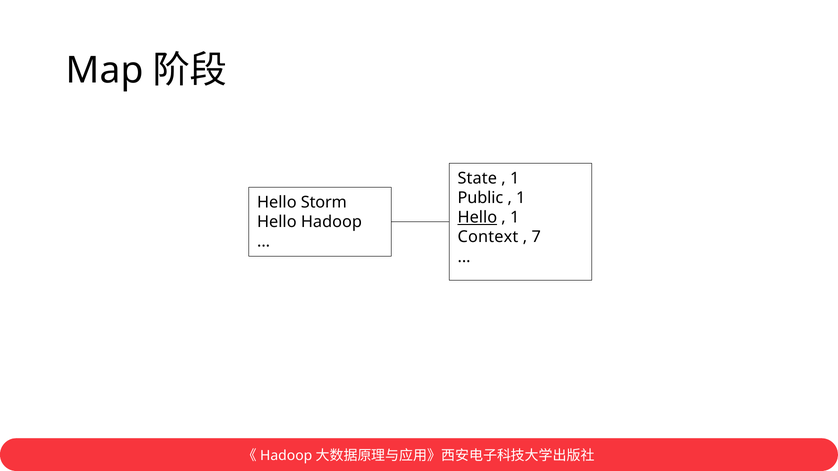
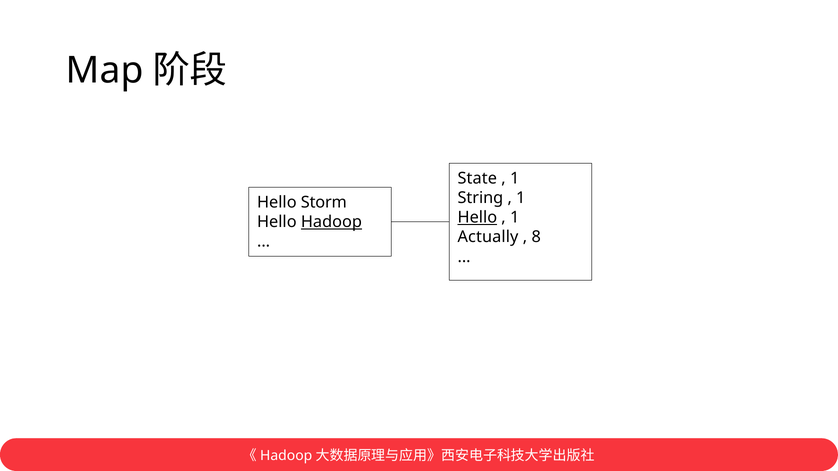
Public: Public -> String
Hadoop underline: none -> present
Context: Context -> Actually
7: 7 -> 8
